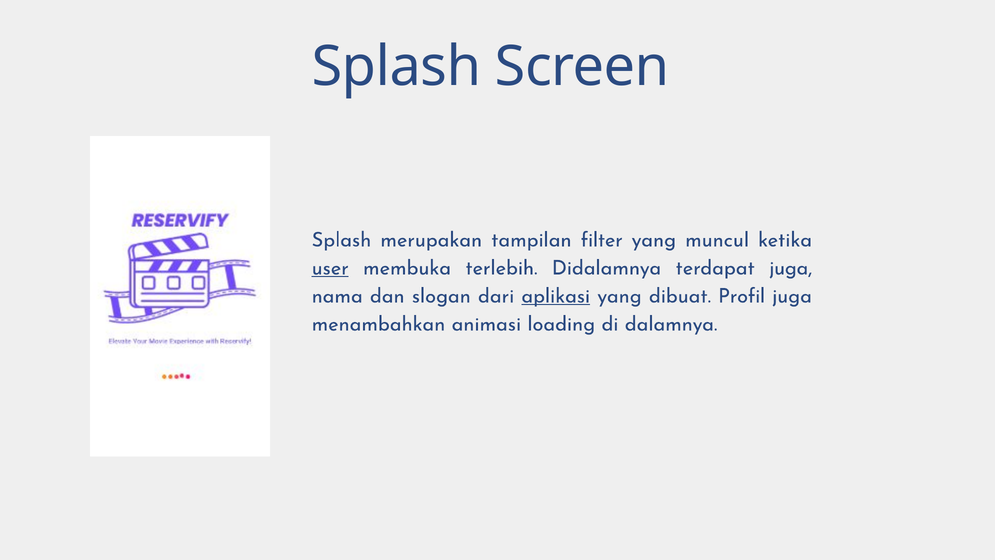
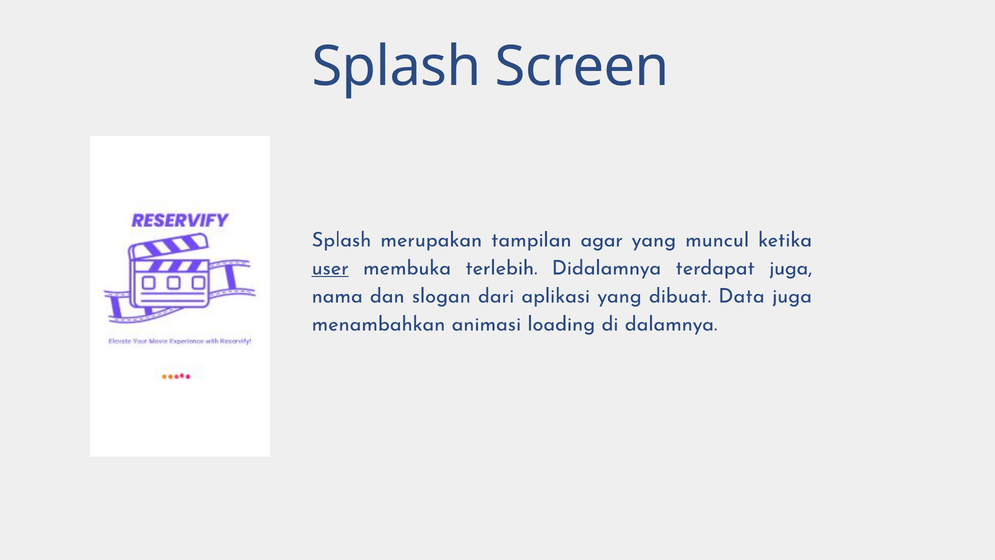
filter: filter -> agar
aplikasi underline: present -> none
Profil: Profil -> Data
